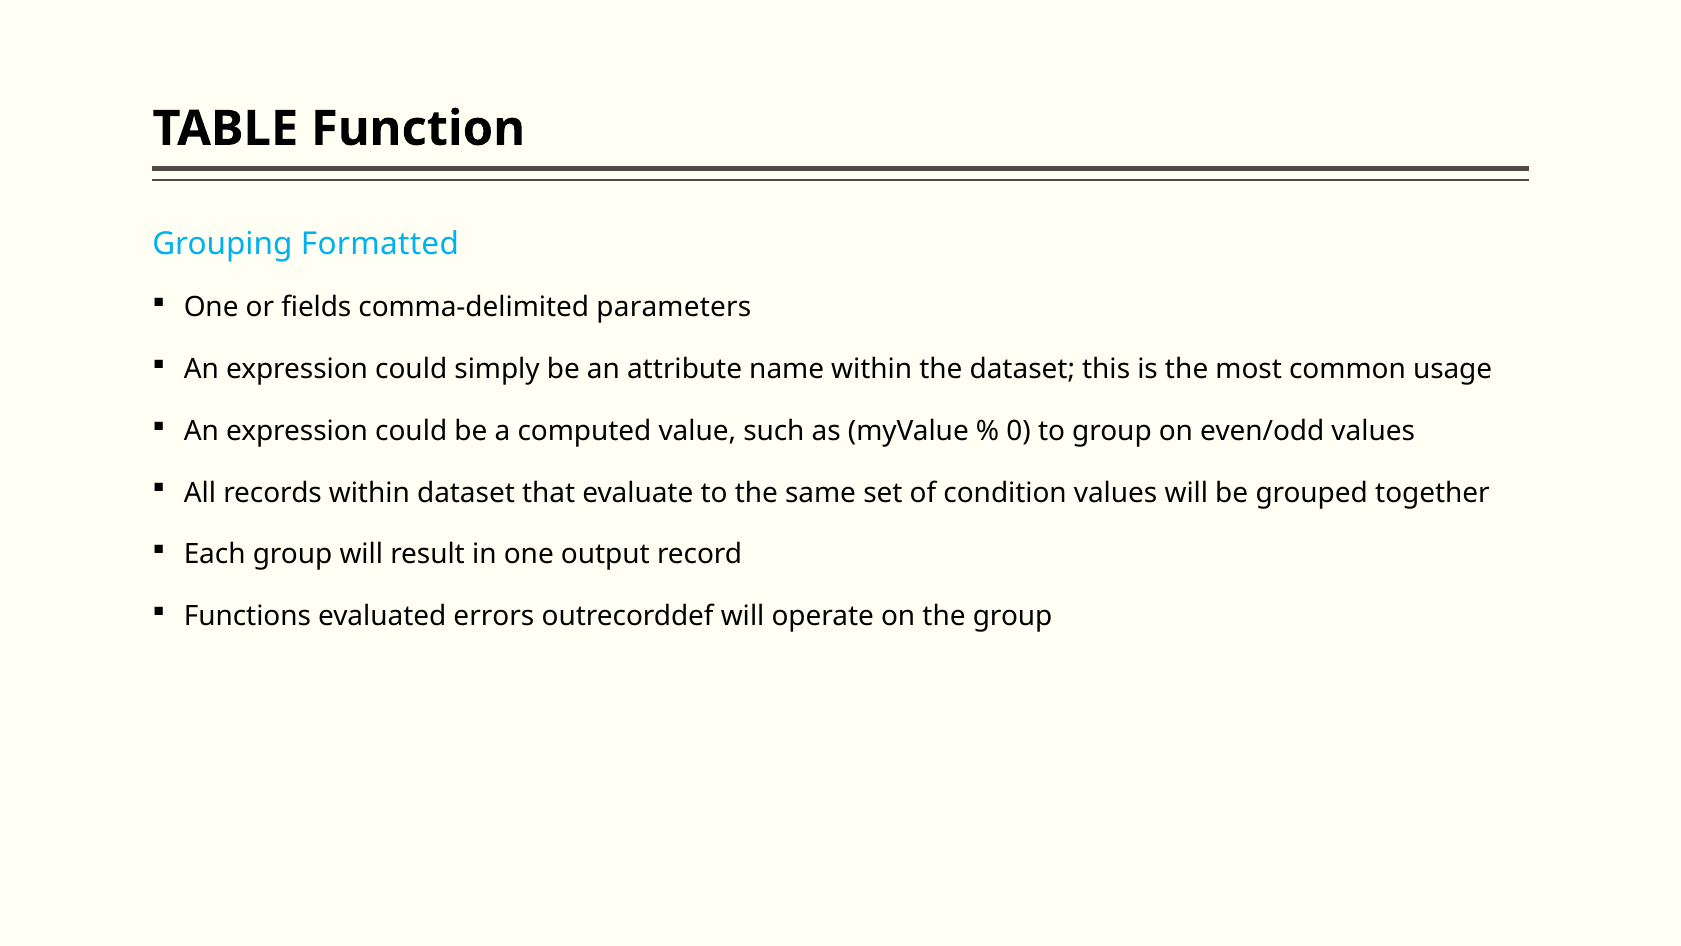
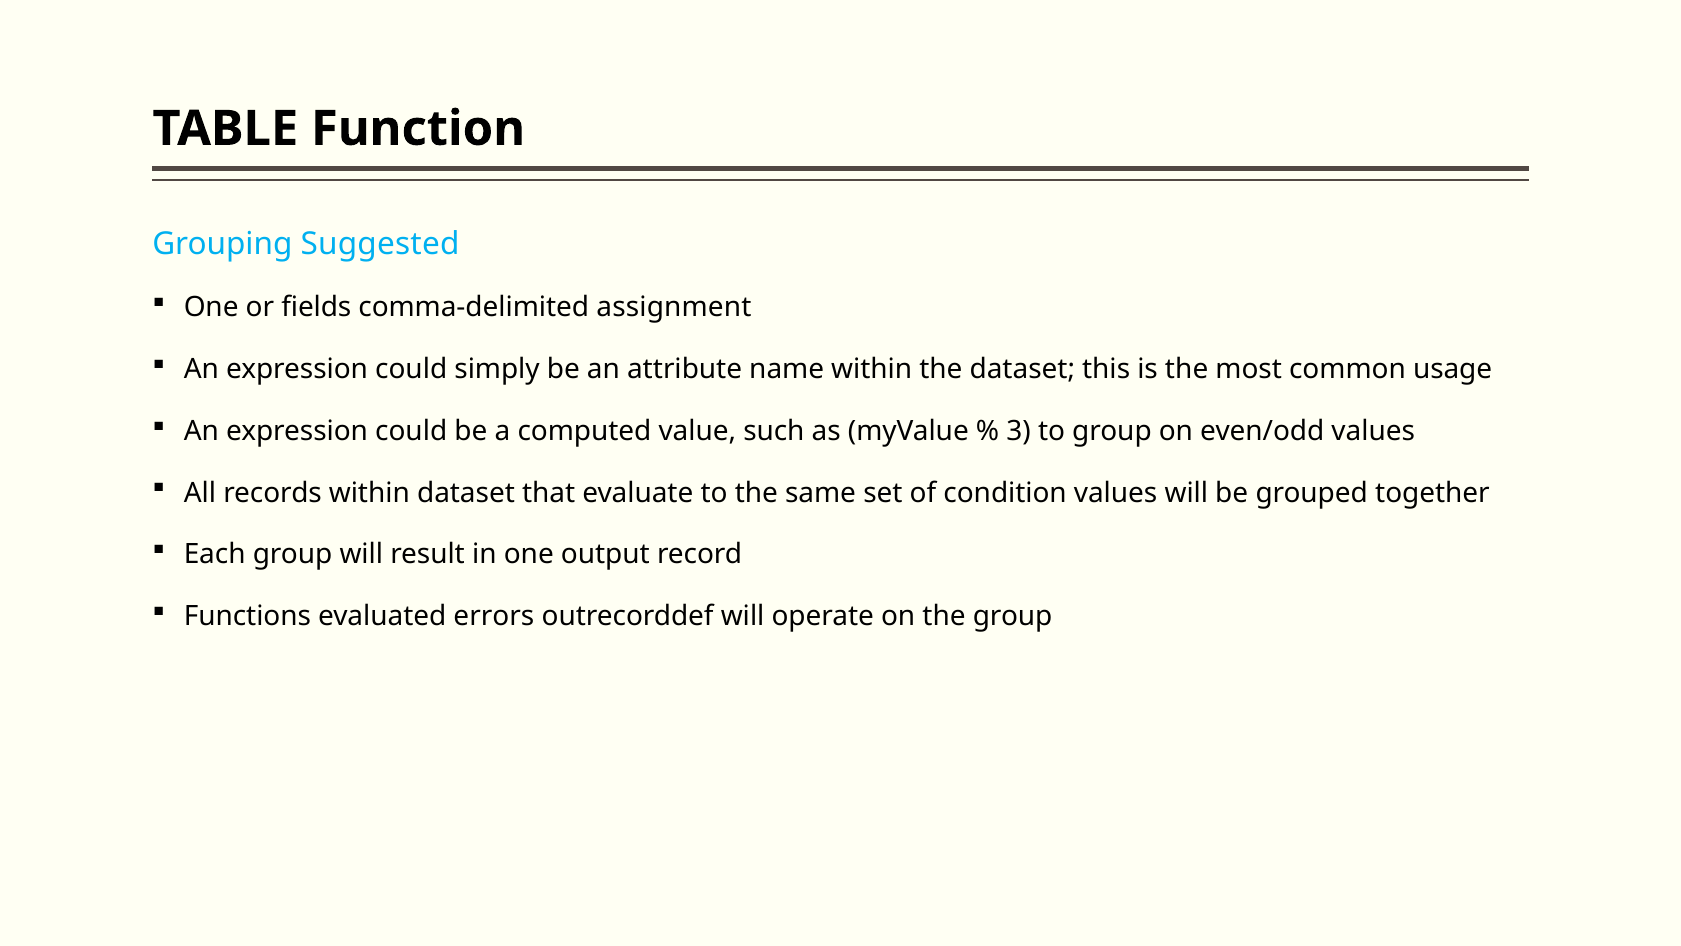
Formatted: Formatted -> Suggested
parameters: parameters -> assignment
0: 0 -> 3
